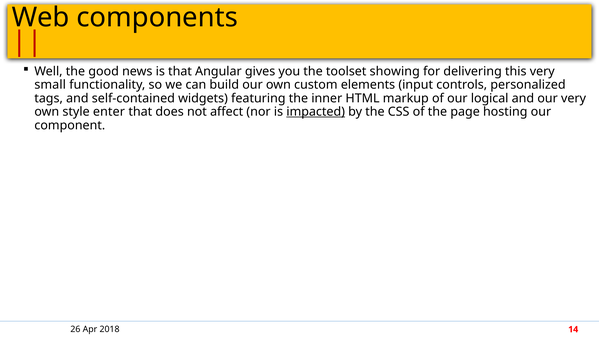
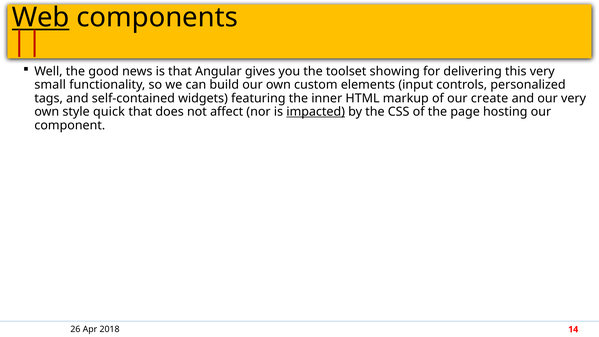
Web underline: none -> present
logical: logical -> create
enter: enter -> quick
